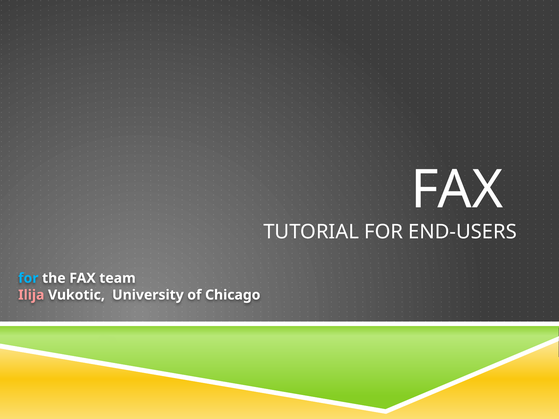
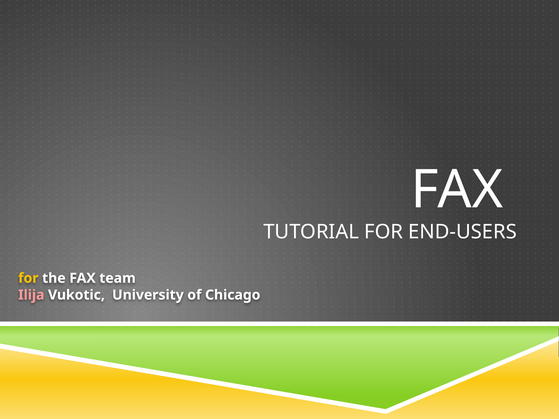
for at (28, 278) colour: light blue -> yellow
